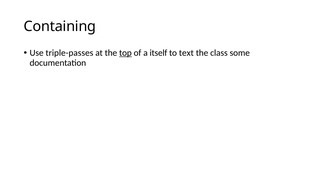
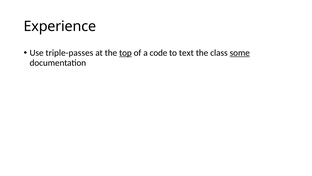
Containing: Containing -> Experience
itself: itself -> code
some underline: none -> present
